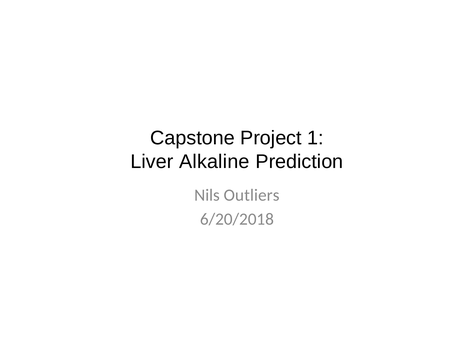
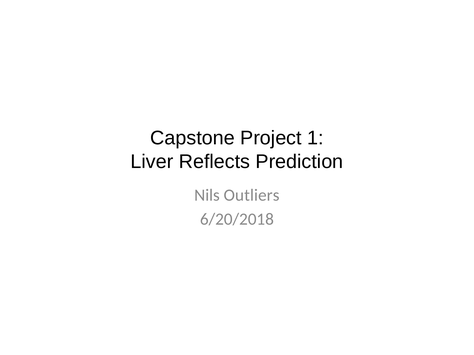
Alkaline: Alkaline -> Reflects
